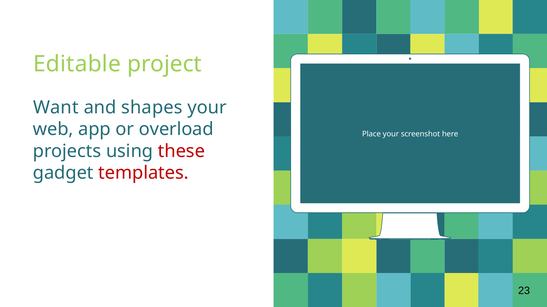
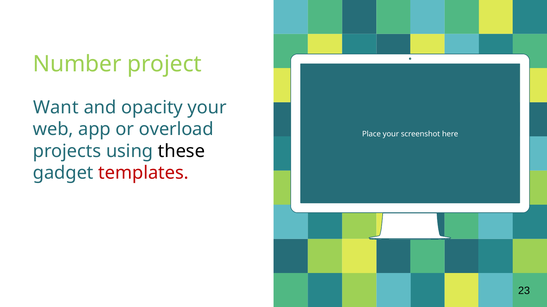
Editable: Editable -> Number
shapes: shapes -> opacity
these colour: red -> black
